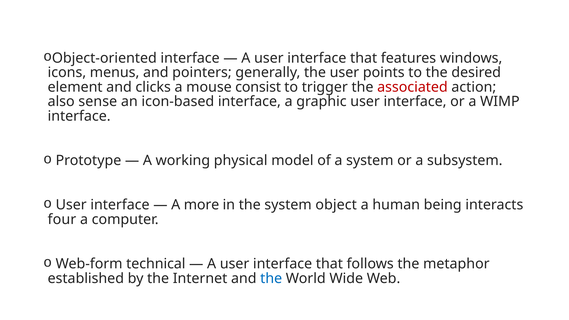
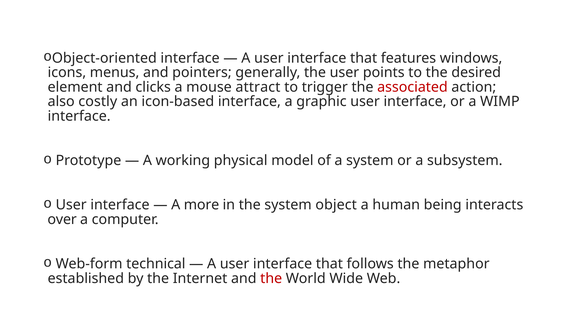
consist: consist -> attract
sense: sense -> costly
four: four -> over
the at (271, 278) colour: blue -> red
